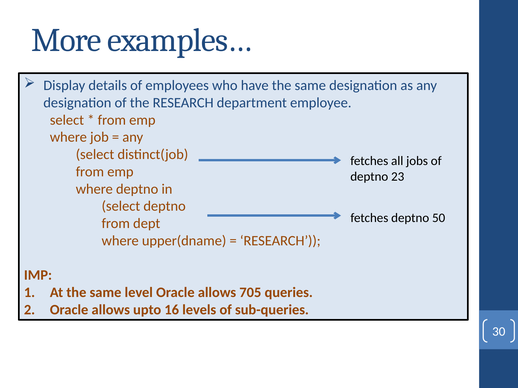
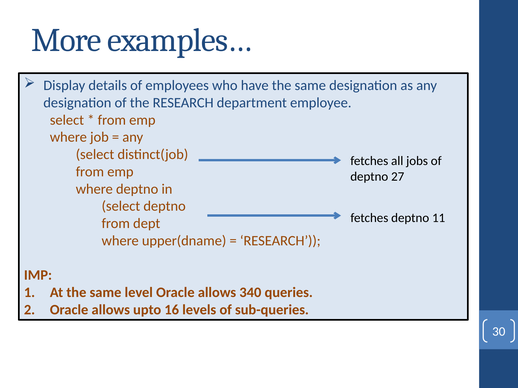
23: 23 -> 27
50: 50 -> 11
705: 705 -> 340
